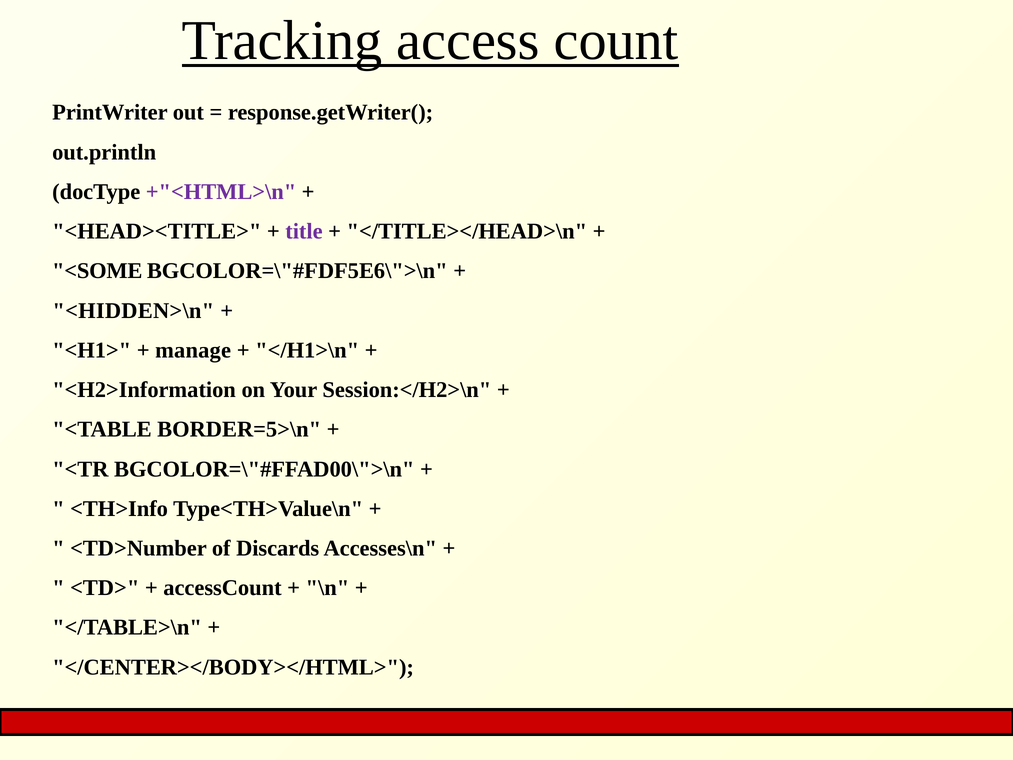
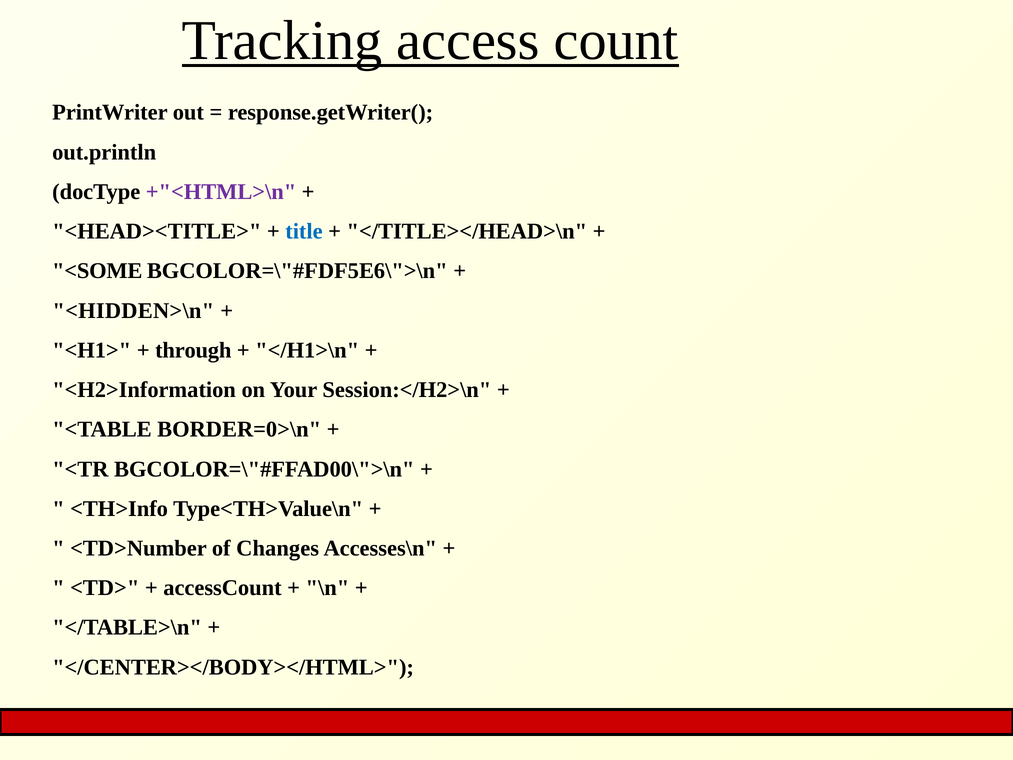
title colour: purple -> blue
manage: manage -> through
BORDER=5>\n: BORDER=5>\n -> BORDER=0>\n
Discards: Discards -> Changes
